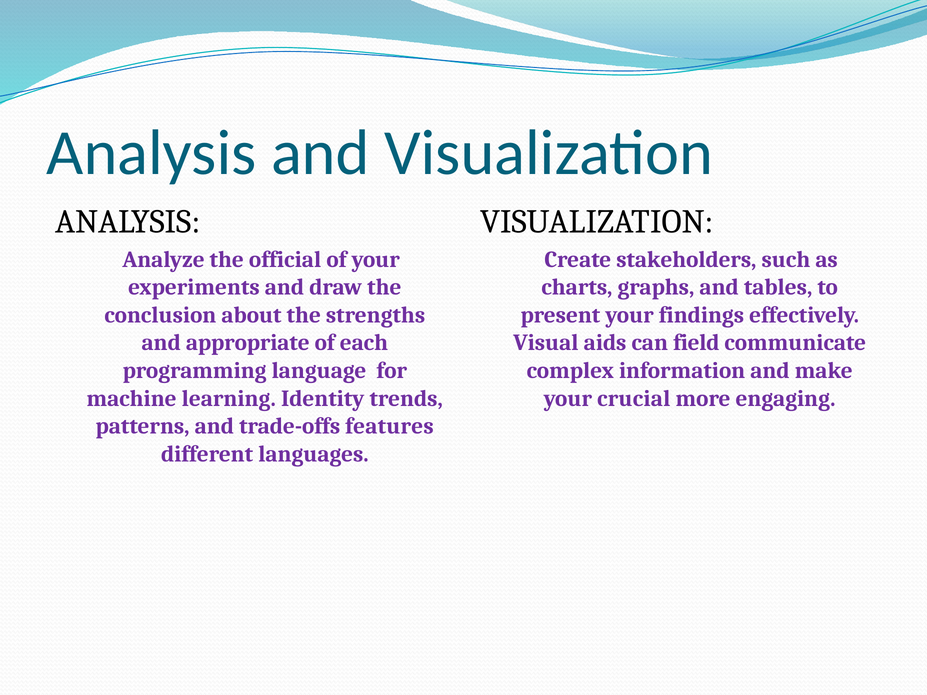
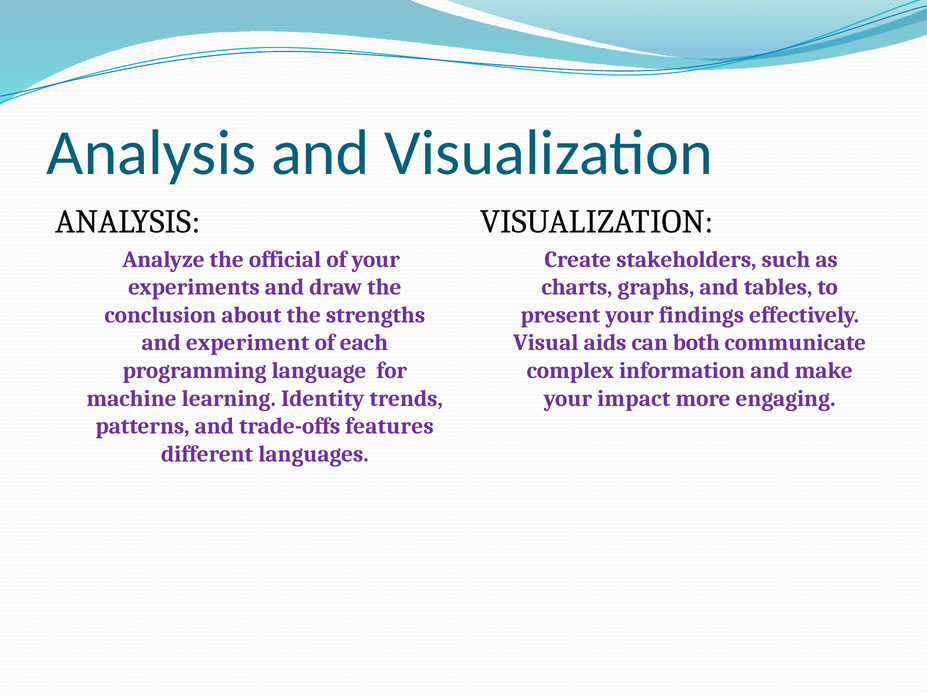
appropriate: appropriate -> experiment
field: field -> both
crucial: crucial -> impact
